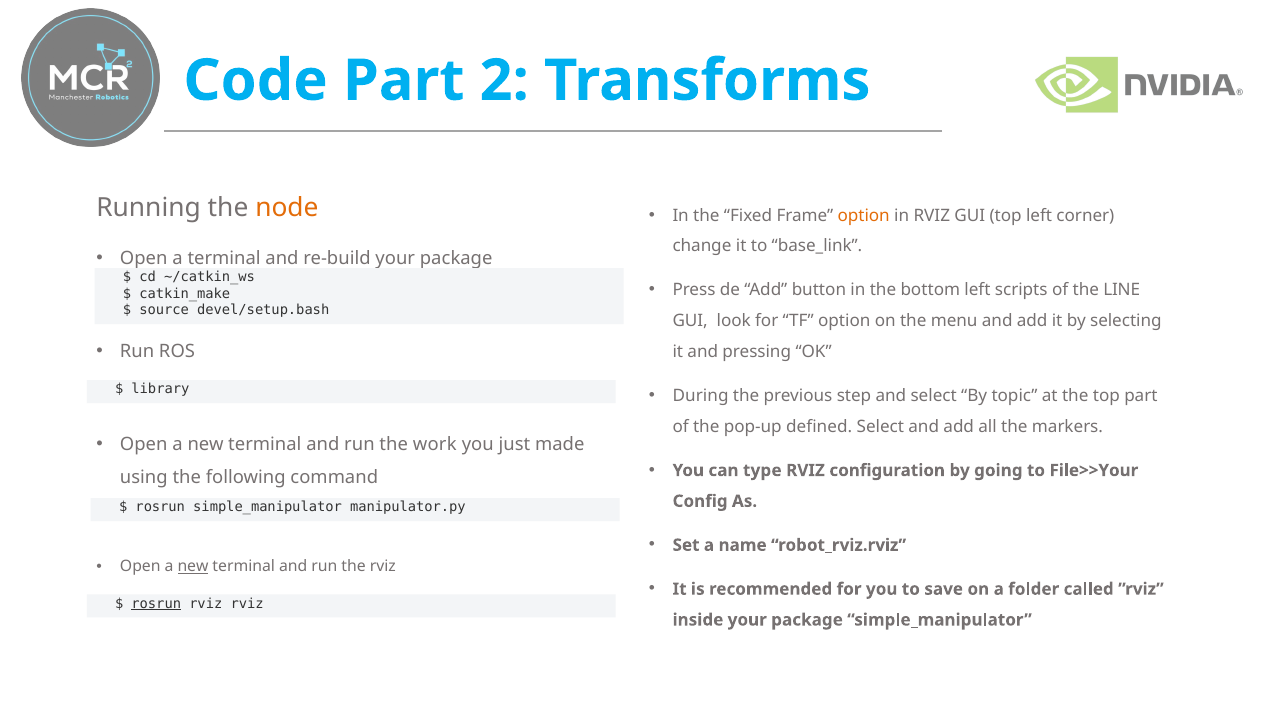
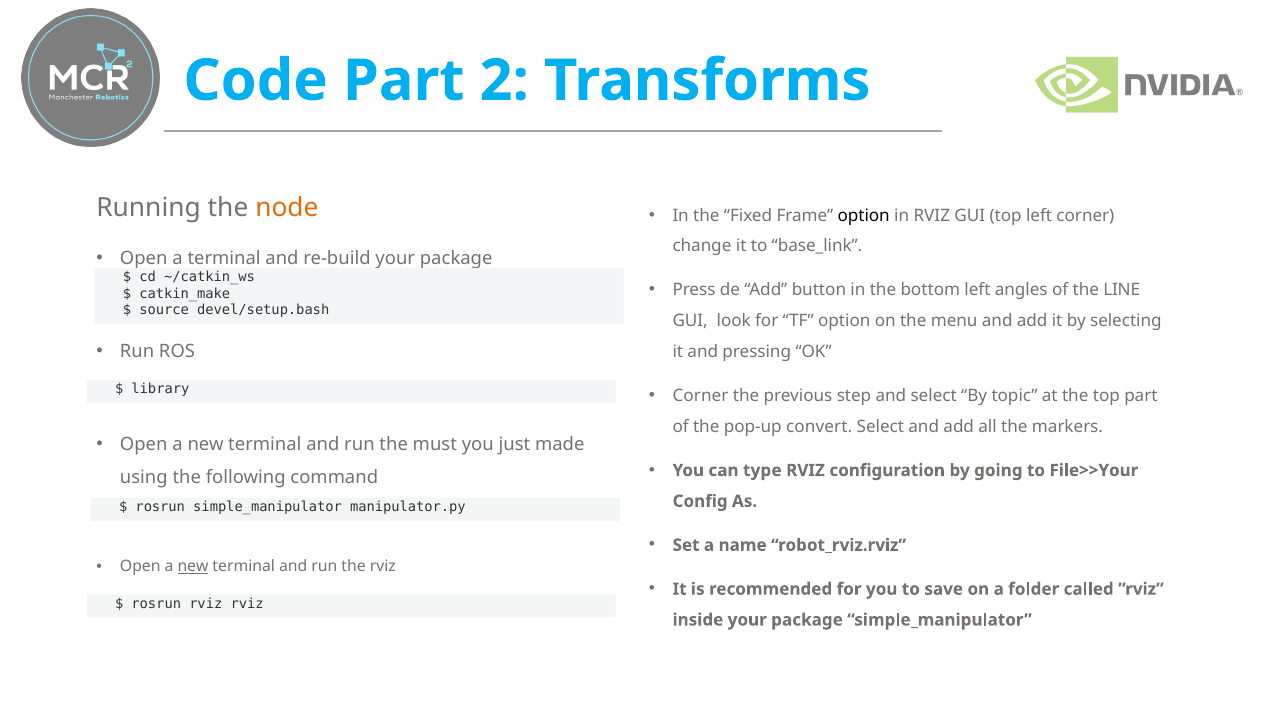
option at (864, 216) colour: orange -> black
scripts: scripts -> angles
During at (701, 396): During -> Corner
defined: defined -> convert
work: work -> must
rosrun at (156, 604) underline: present -> none
